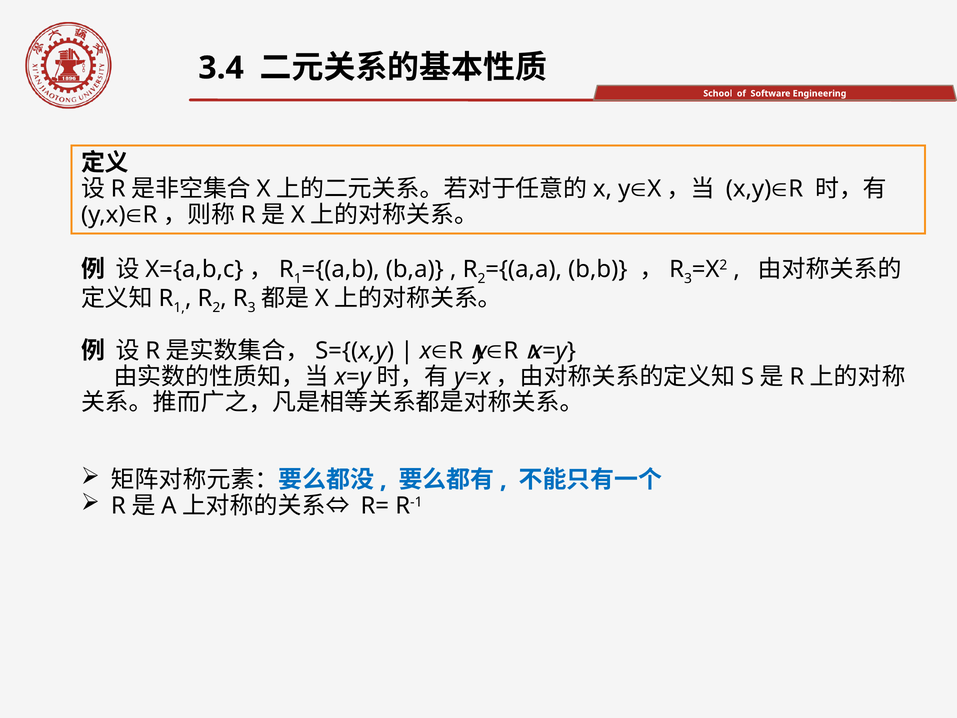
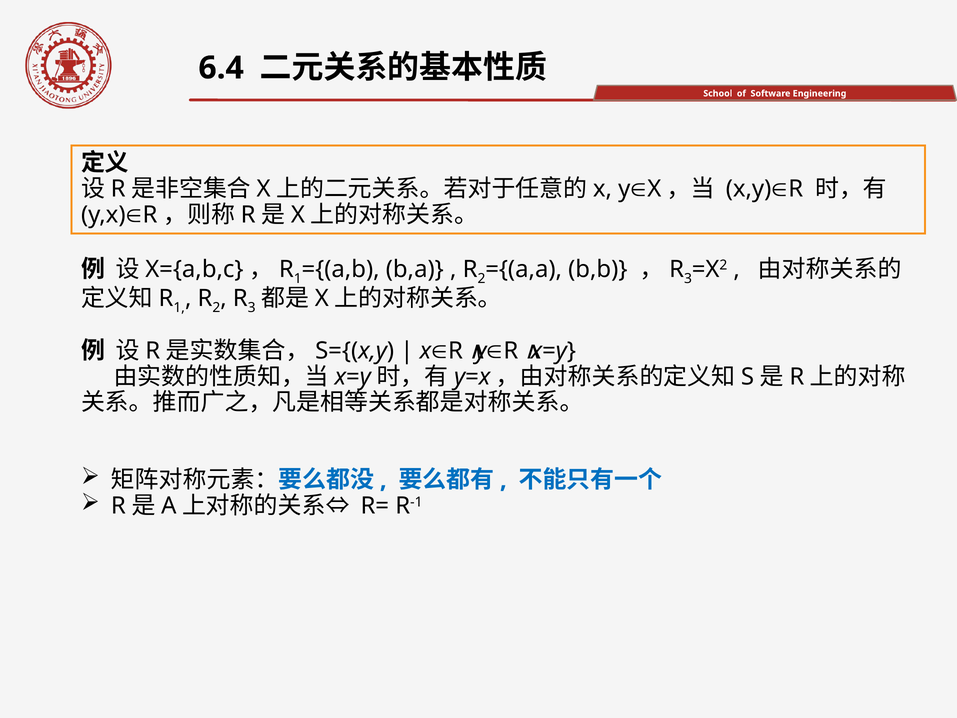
3.4: 3.4 -> 6.4
